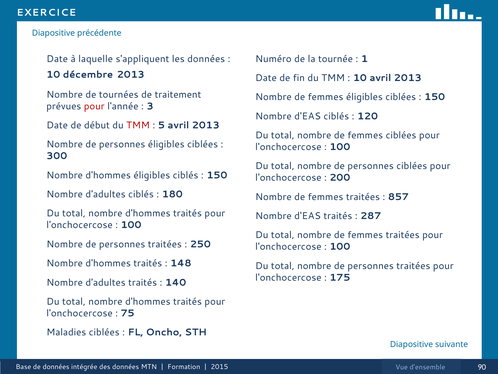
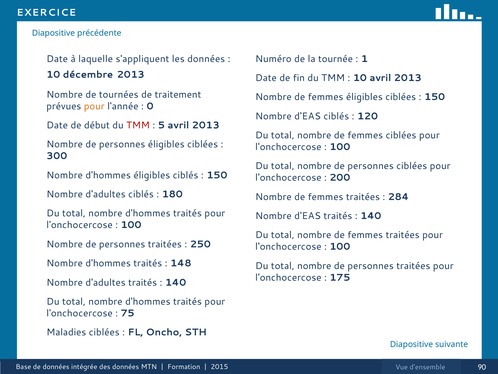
pour at (94, 106) colour: red -> orange
3: 3 -> 0
857: 857 -> 284
287 at (371, 216): 287 -> 140
